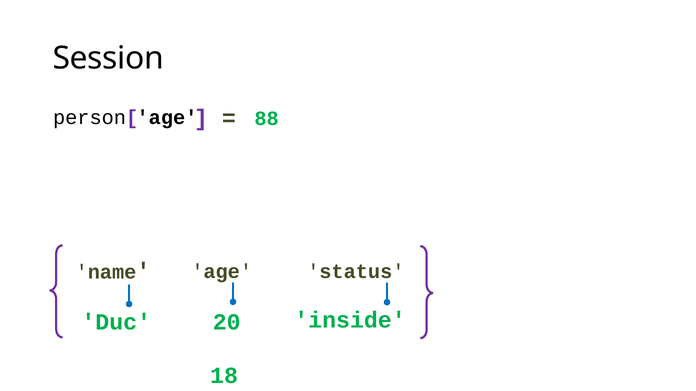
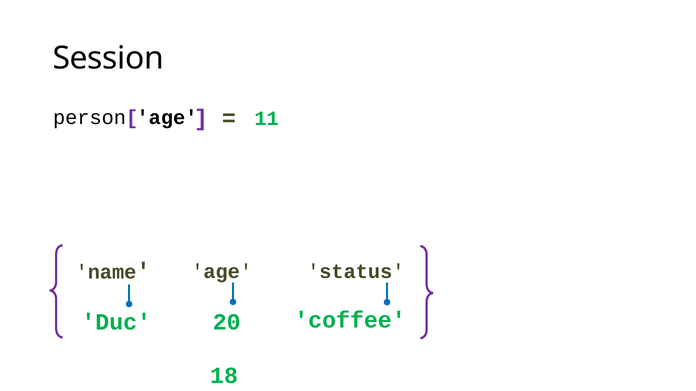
88: 88 -> 11
inside: inside -> coffee
